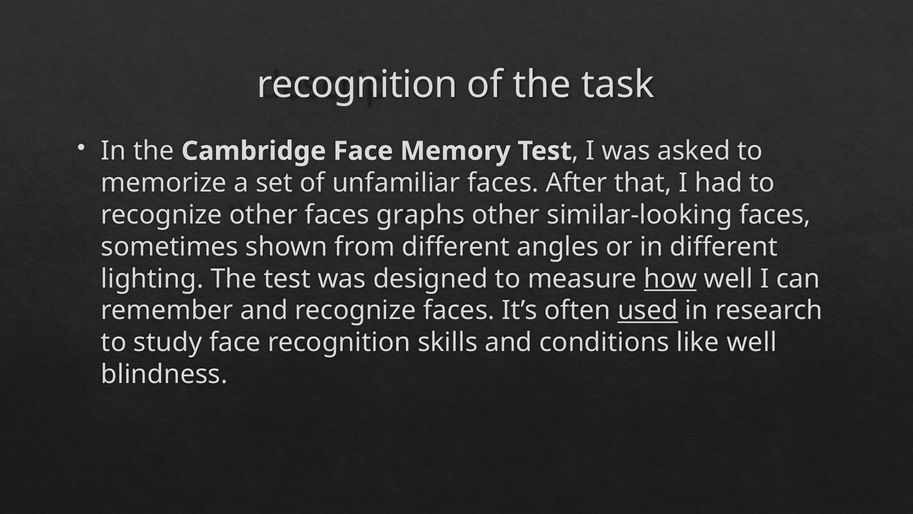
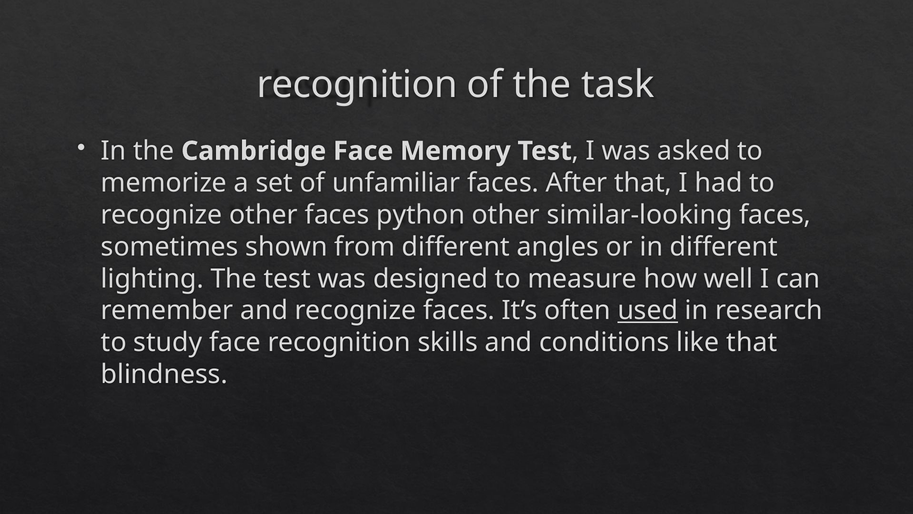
graphs: graphs -> python
how underline: present -> none
like well: well -> that
